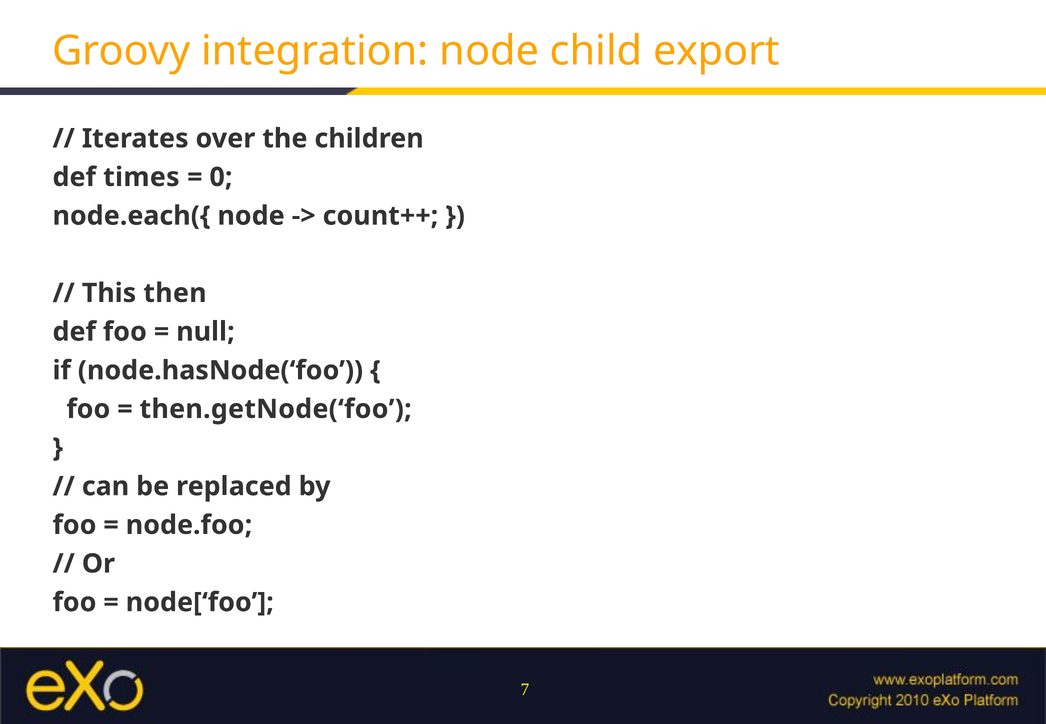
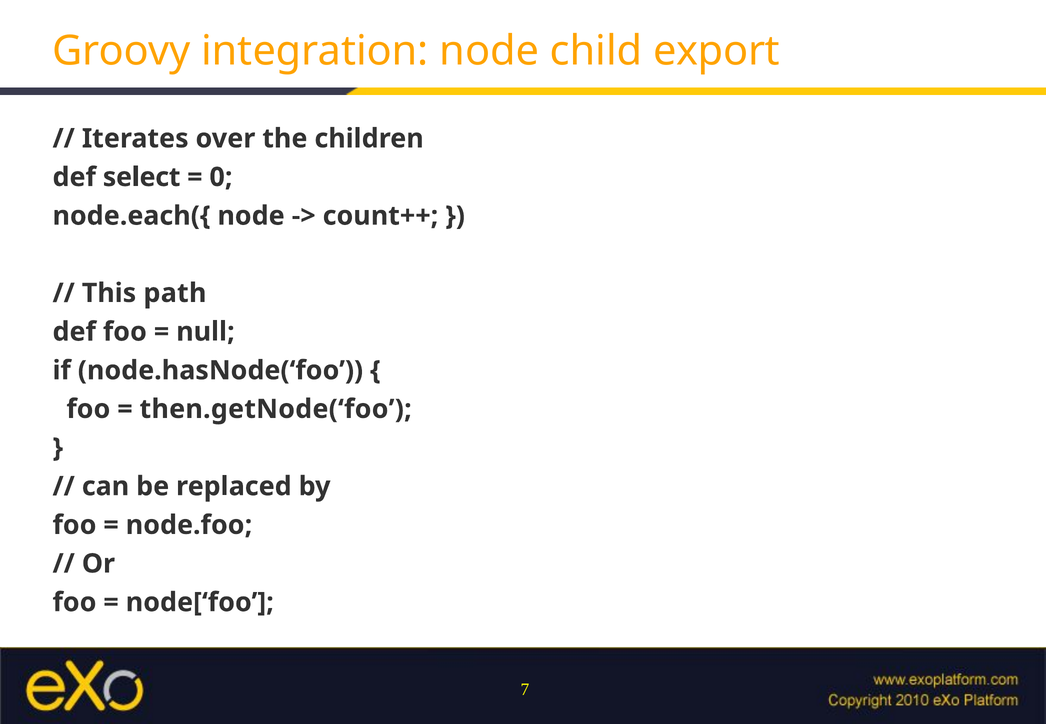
times: times -> select
then: then -> path
